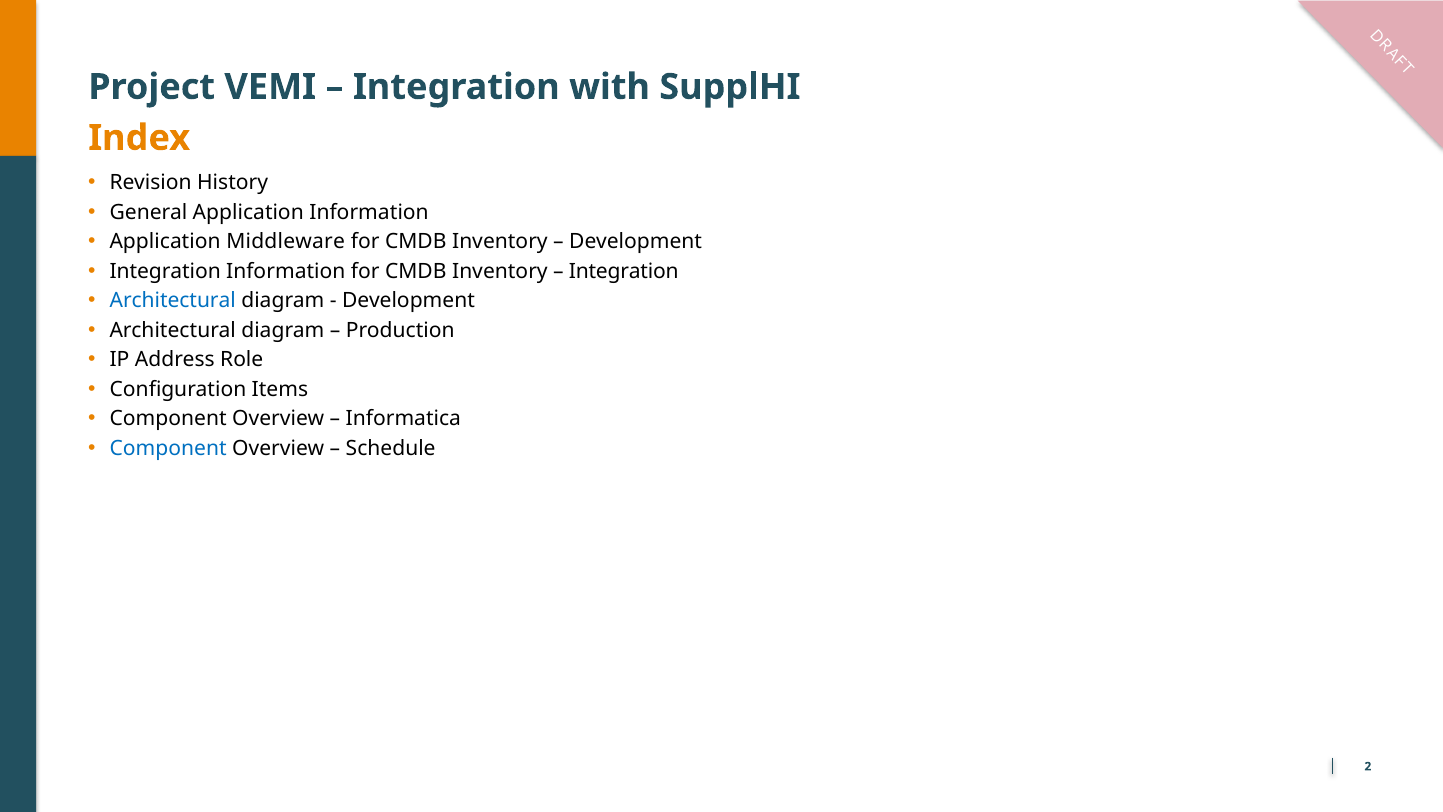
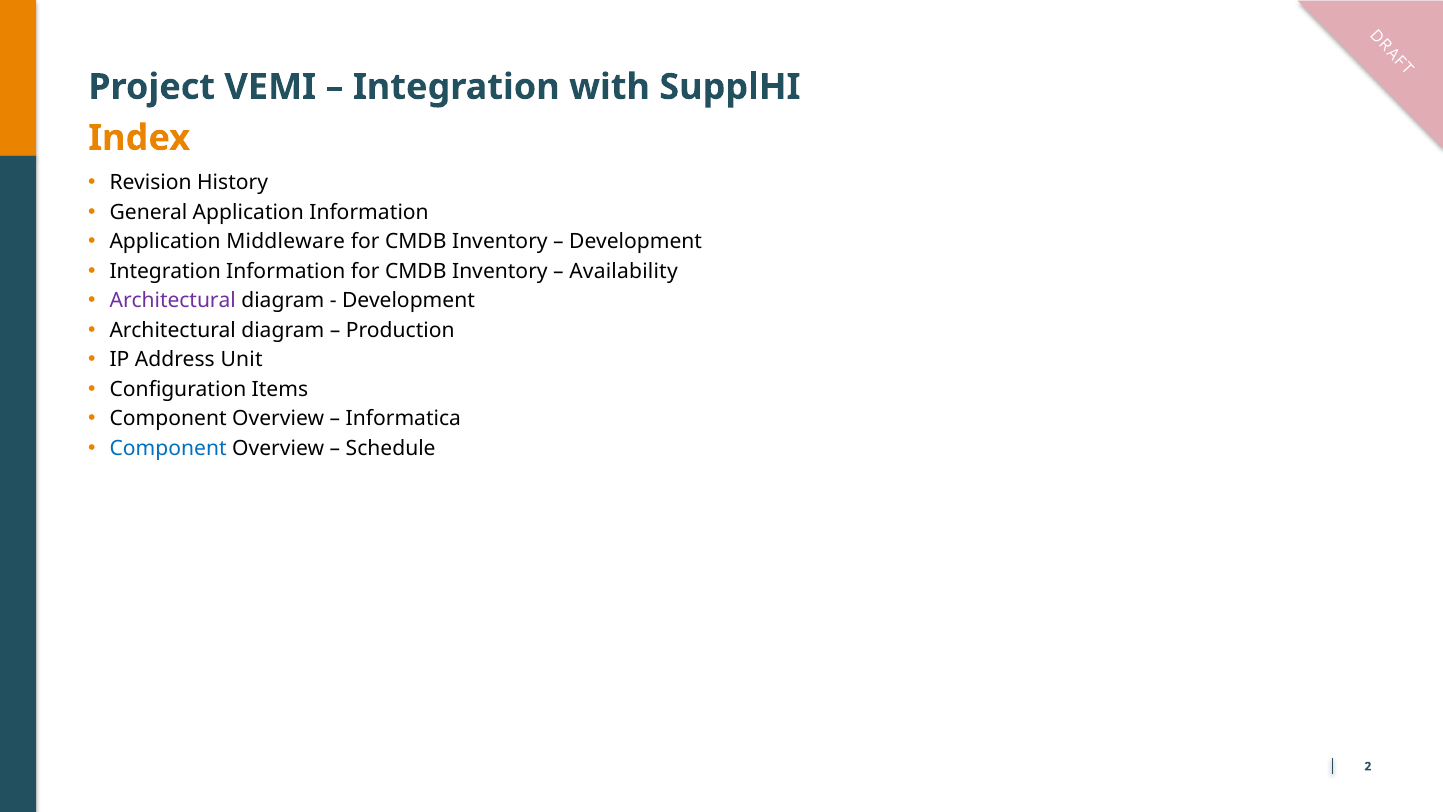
Integration at (624, 271): Integration -> Availability
Architectural at (173, 301) colour: blue -> purple
Role: Role -> Unit
